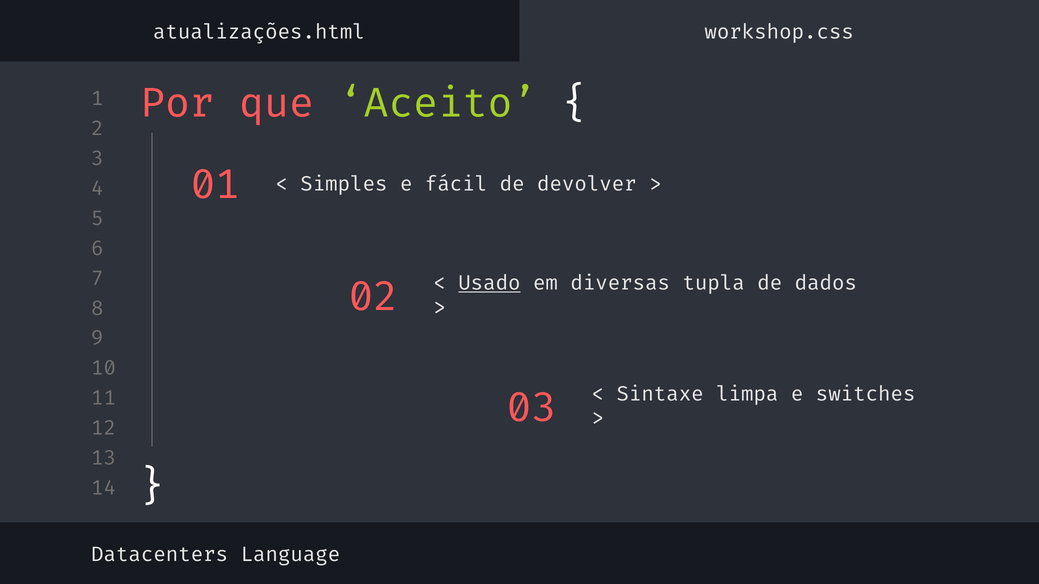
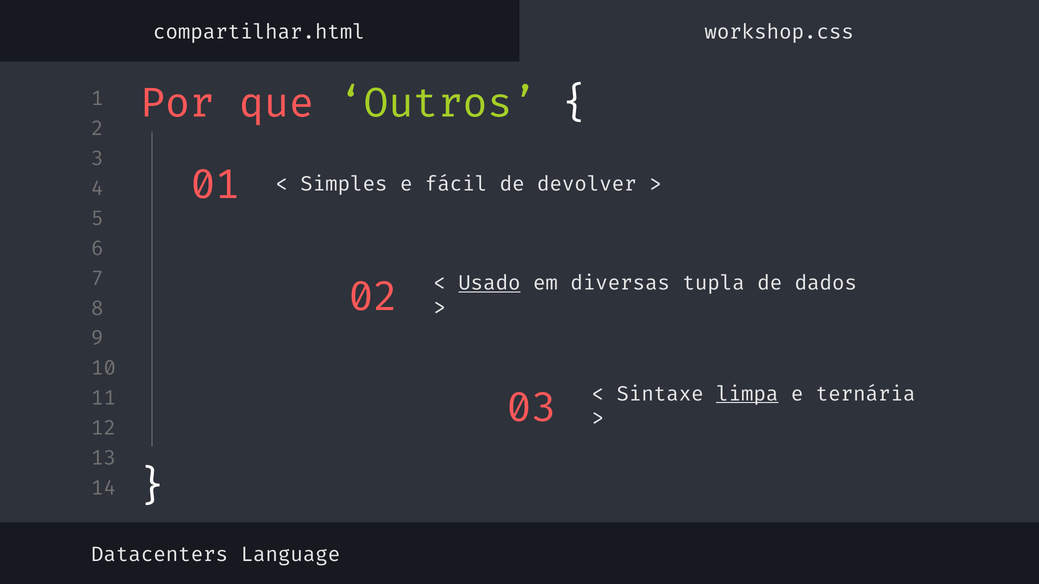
atualizações.html: atualizações.html -> compartilhar.html
Aceito: Aceito -> Outros
limpa underline: none -> present
switches: switches -> ternária
